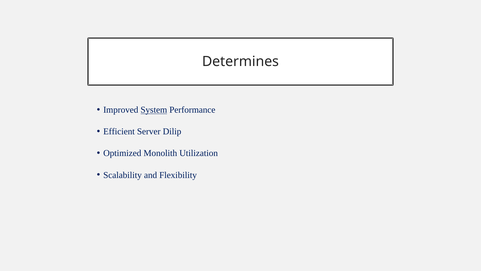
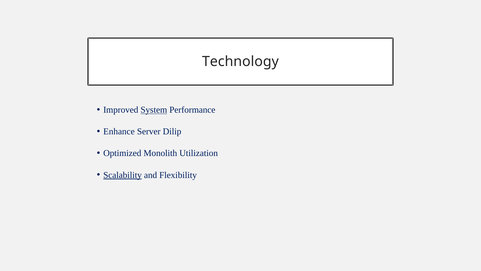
Determines: Determines -> Technology
Efficient: Efficient -> Enhance
Scalability underline: none -> present
